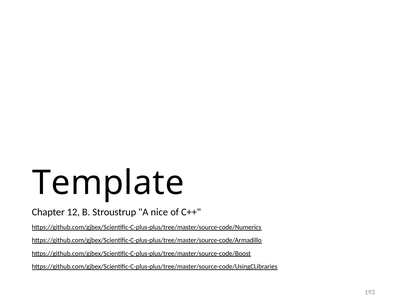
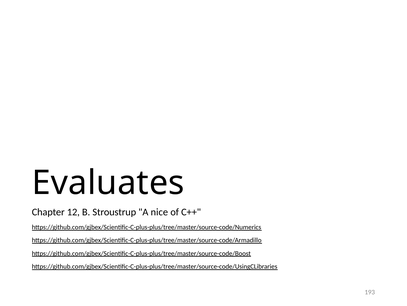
Template: Template -> Evaluates
